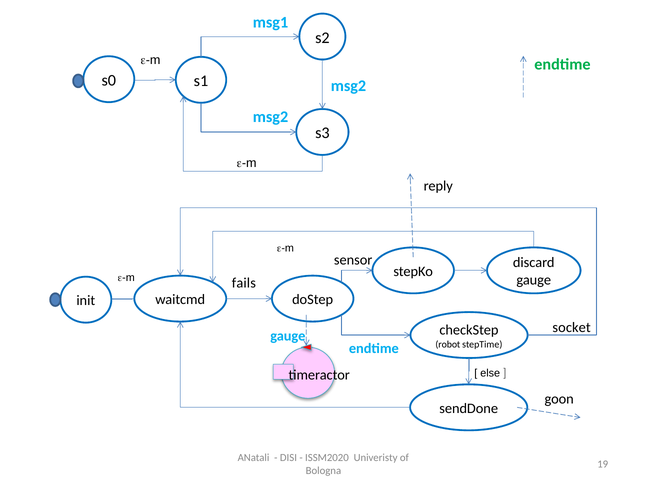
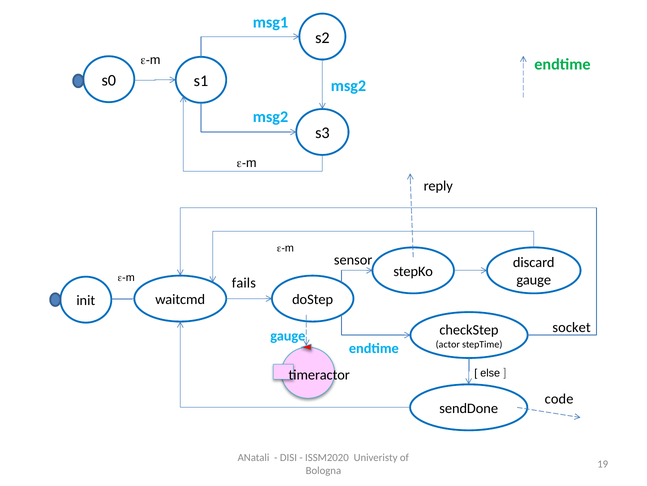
robot: robot -> actor
goon: goon -> code
